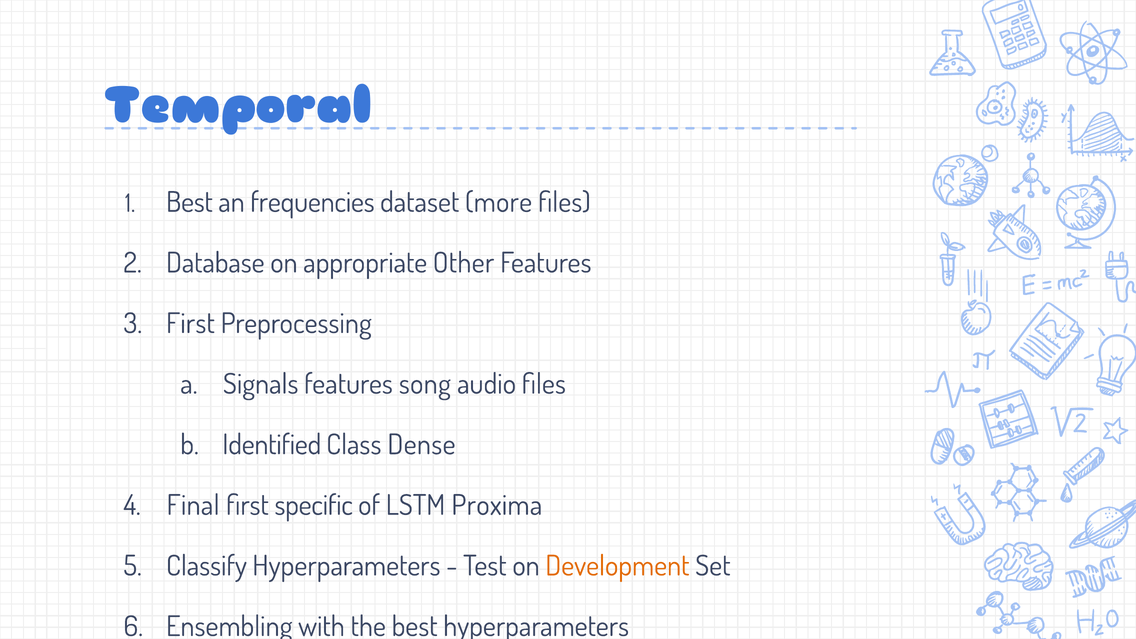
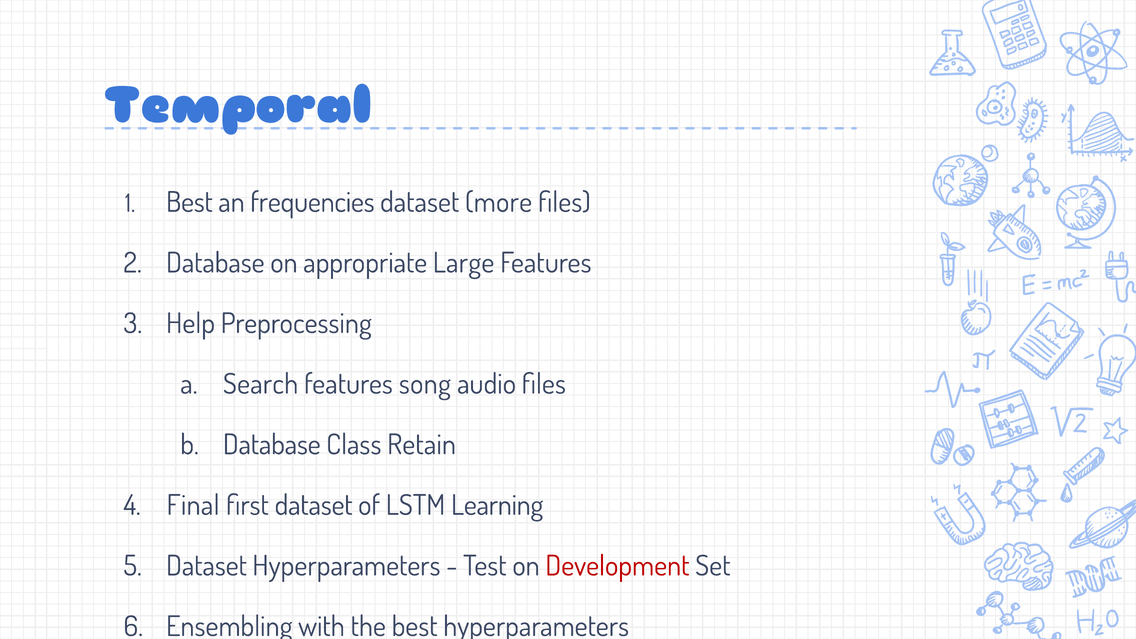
Other: Other -> Large
First at (190, 324): First -> Help
Signals: Signals -> Search
Identified at (272, 445): Identified -> Database
Dense: Dense -> Retain
first specific: specific -> dataset
Proxima: Proxima -> Learning
Classify at (206, 566): Classify -> Dataset
Development colour: orange -> red
